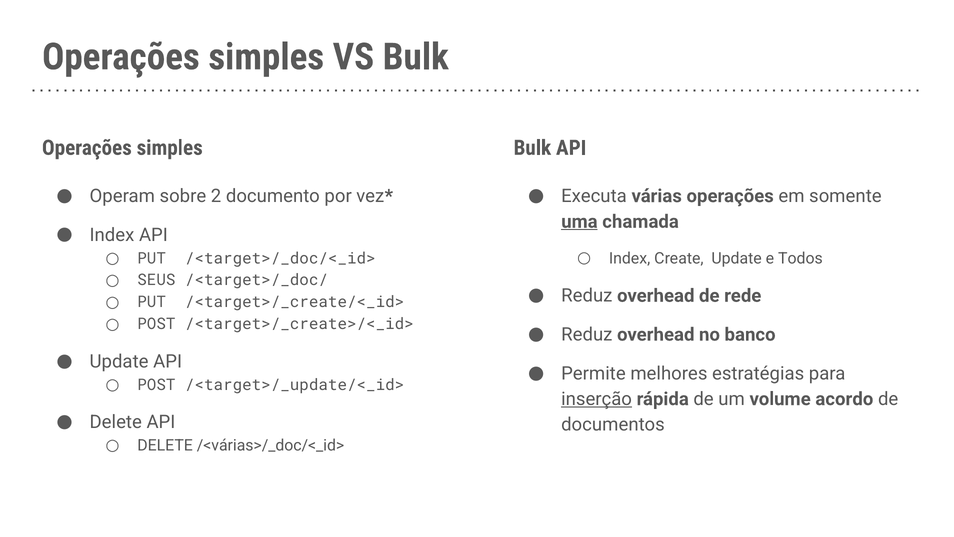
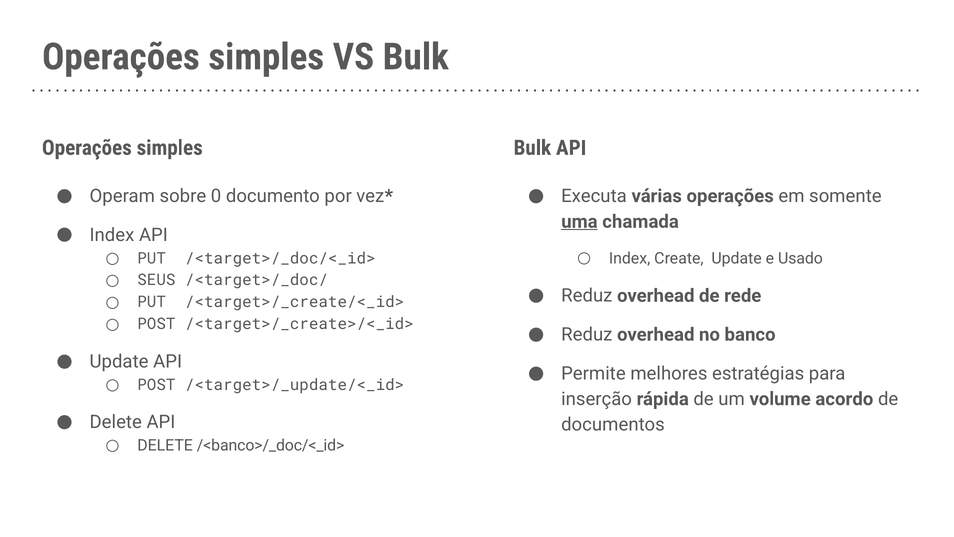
2: 2 -> 0
Todos: Todos -> Usado
inserção underline: present -> none
/<várias>/_doc/<_id>: /<várias>/_doc/<_id> -> /<banco>/_doc/<_id>
